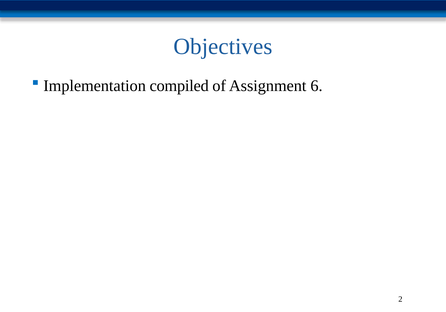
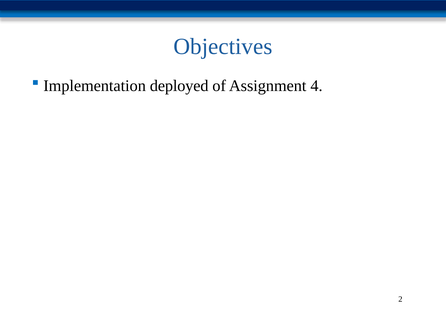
compiled: compiled -> deployed
6: 6 -> 4
